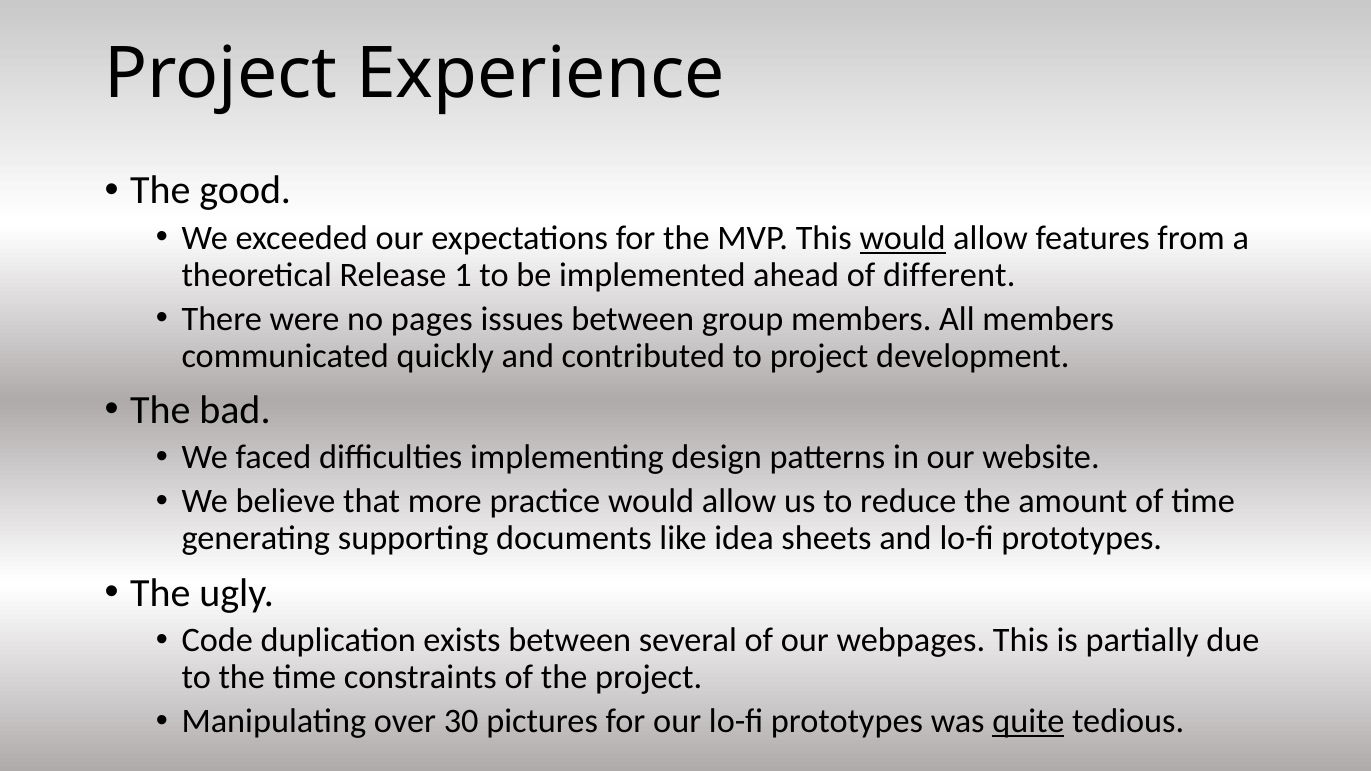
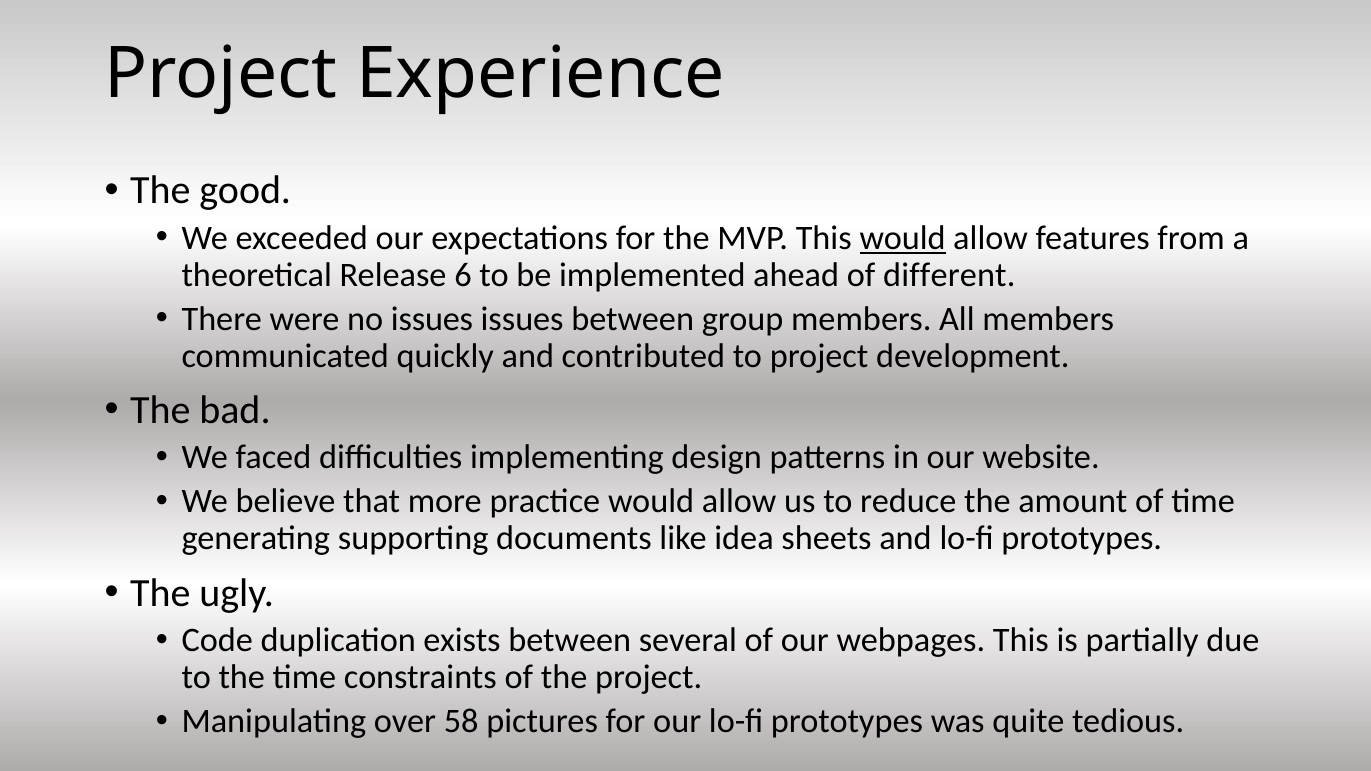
1: 1 -> 6
no pages: pages -> issues
30: 30 -> 58
quite underline: present -> none
